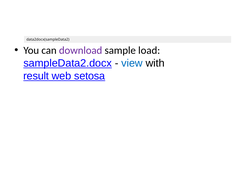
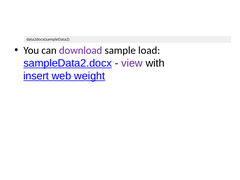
view colour: blue -> purple
result: result -> insert
setosa: setosa -> weight
